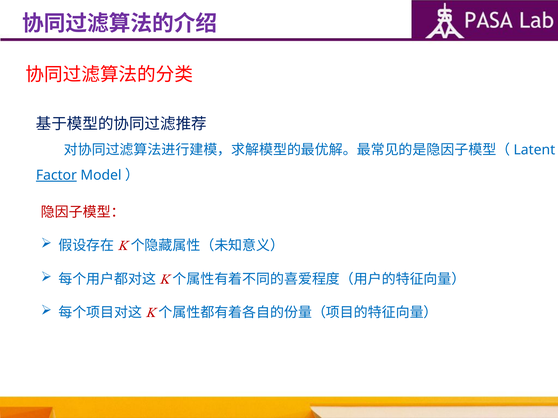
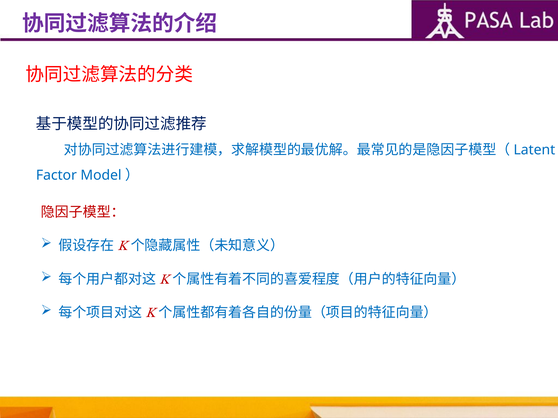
Factor underline: present -> none
